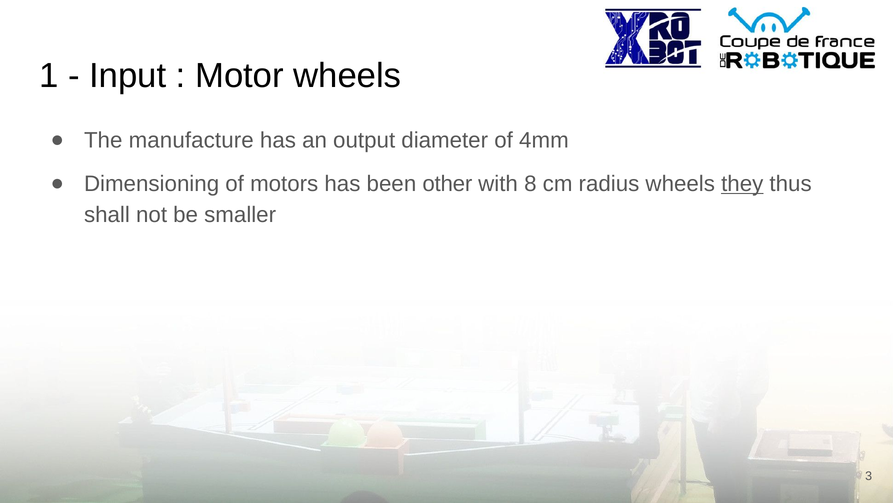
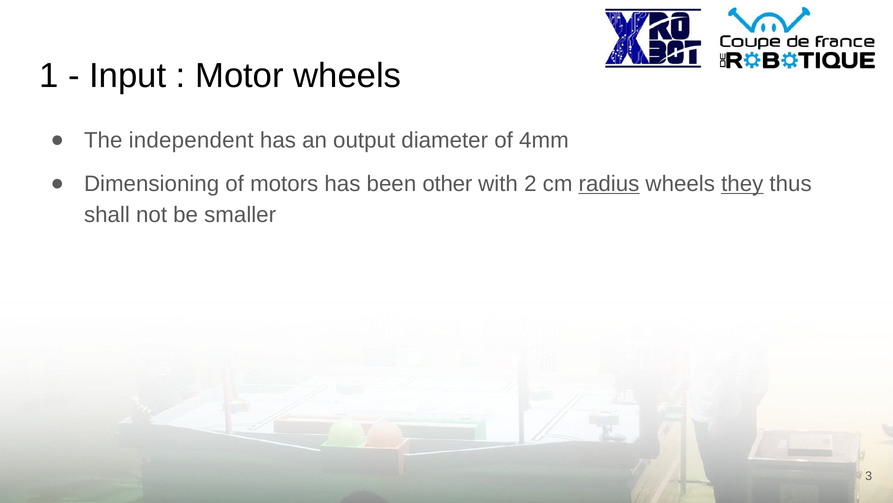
manufacture: manufacture -> independent
8: 8 -> 2
radius underline: none -> present
